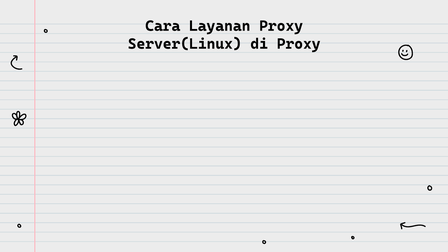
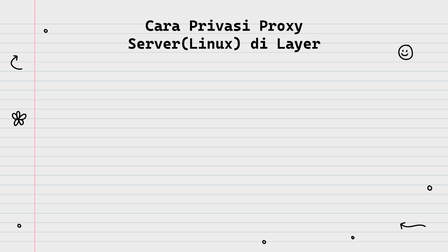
Layanan: Layanan -> Privasi
di Proxy: Proxy -> Layer
